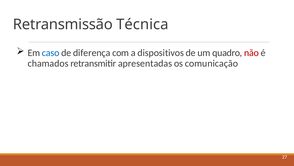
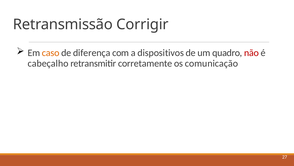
Técnica: Técnica -> Corrigir
caso colour: blue -> orange
chamados: chamados -> cabeçalho
apresentadas: apresentadas -> corretamente
